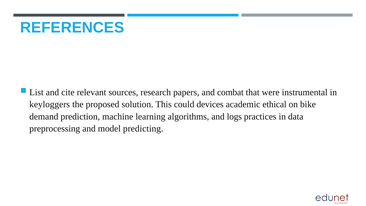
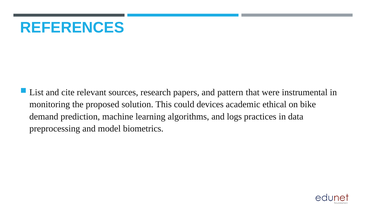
combat: combat -> pattern
keyloggers: keyloggers -> monitoring
predicting: predicting -> biometrics
